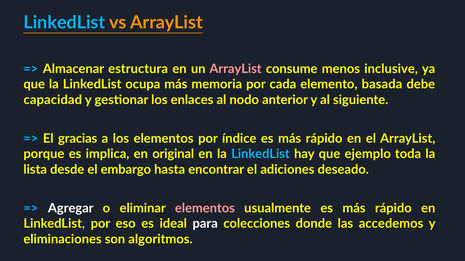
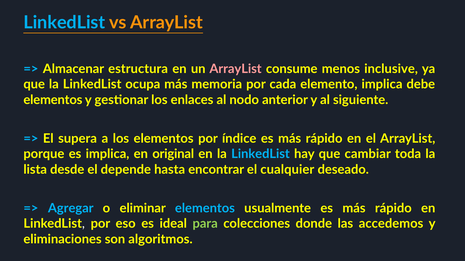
elemento basada: basada -> implica
capacidad at (53, 100): capacidad -> elementos
gracias: gracias -> supera
ejemplo: ejemplo -> cambiar
embargo: embargo -> depende
adiciones: adiciones -> cualquier
Agregar colour: white -> light blue
elementos at (205, 209) colour: pink -> light blue
para colour: white -> light green
